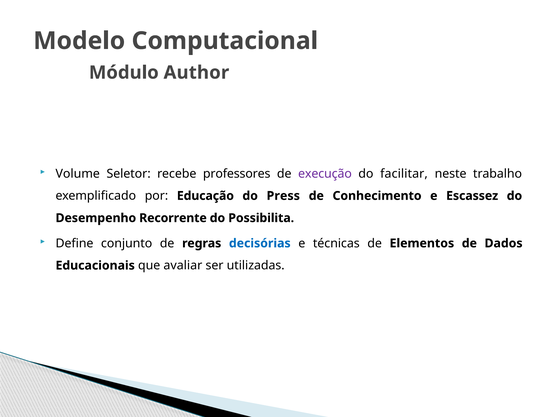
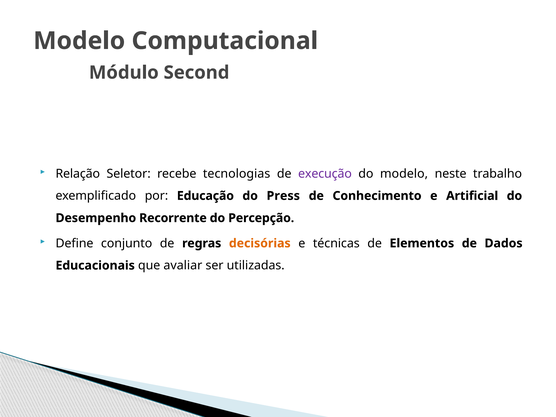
Author: Author -> Second
Volume: Volume -> Relação
professores: professores -> tecnologias
do facilitar: facilitar -> modelo
Escassez: Escassez -> Artificial
Possibilita: Possibilita -> Percepção
decisórias colour: blue -> orange
